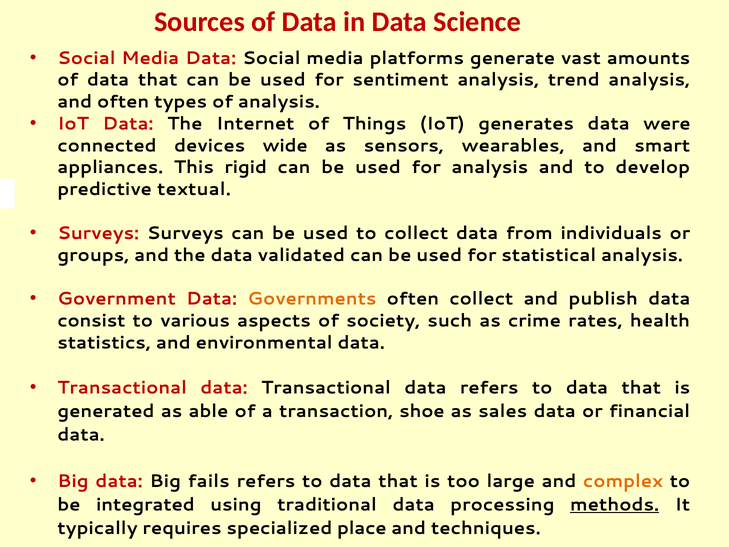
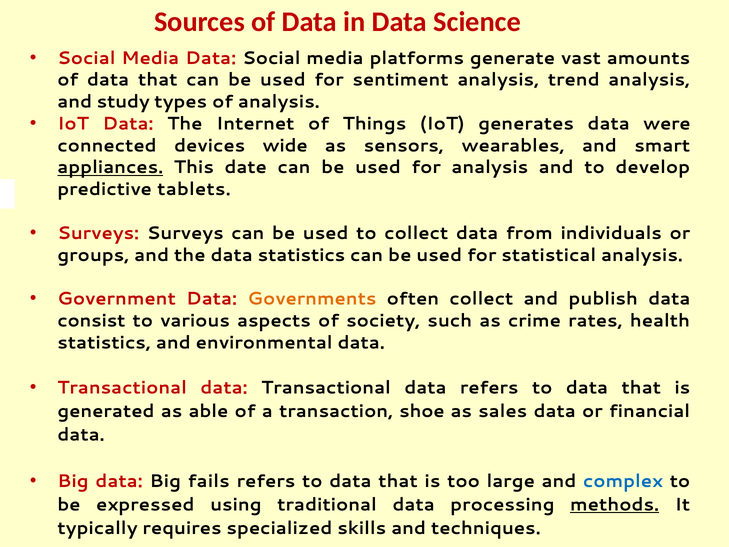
and often: often -> study
appliances underline: none -> present
rigid: rigid -> date
textual: textual -> tablets
data validated: validated -> statistics
complex colour: orange -> blue
integrated: integrated -> expressed
place: place -> skills
